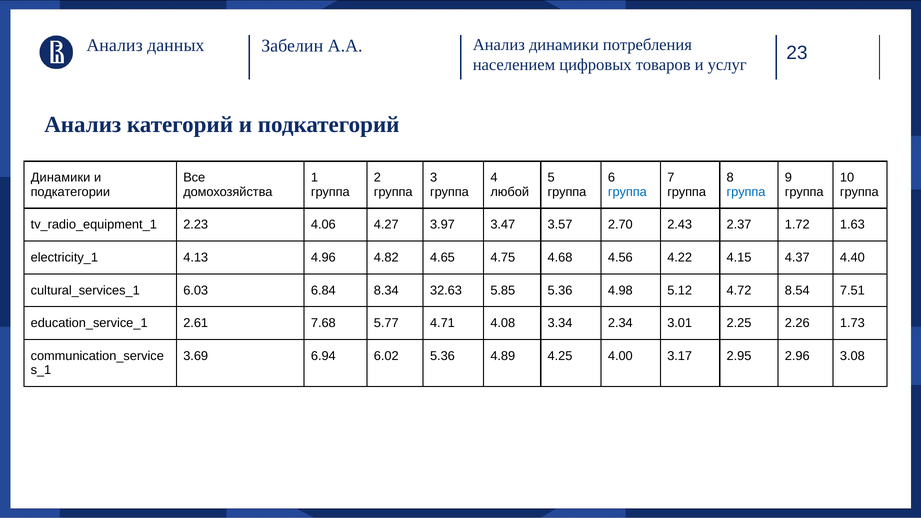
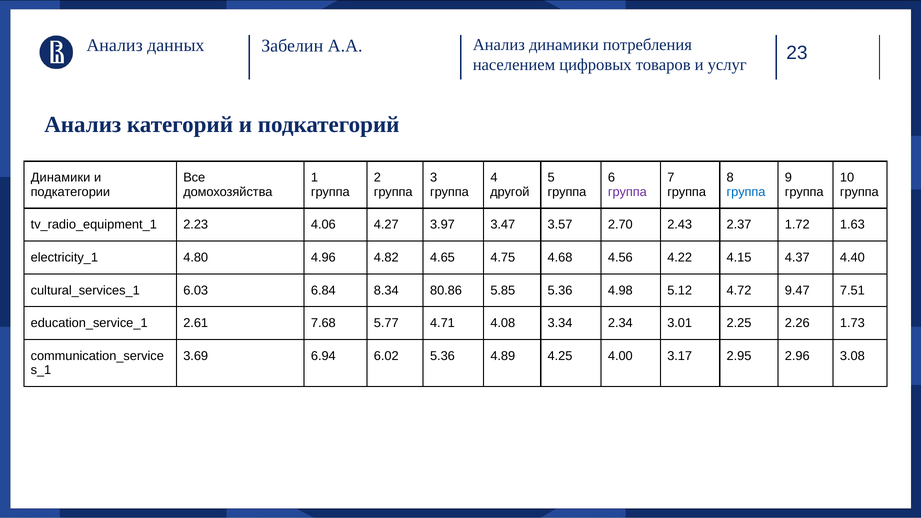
любой: любой -> другой
группа at (627, 192) colour: blue -> purple
4.13: 4.13 -> 4.80
32.63: 32.63 -> 80.86
8.54: 8.54 -> 9.47
